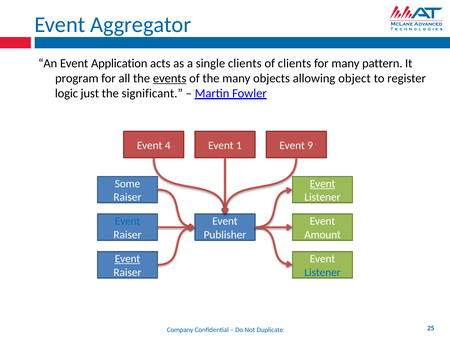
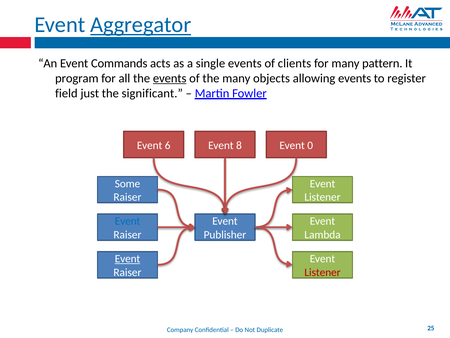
Aggregator underline: none -> present
Application: Application -> Commands
single clients: clients -> events
allowing object: object -> events
logic: logic -> field
4: 4 -> 6
1: 1 -> 8
9: 9 -> 0
Event at (323, 183) underline: present -> none
Amount: Amount -> Lambda
Listener at (322, 272) colour: blue -> red
